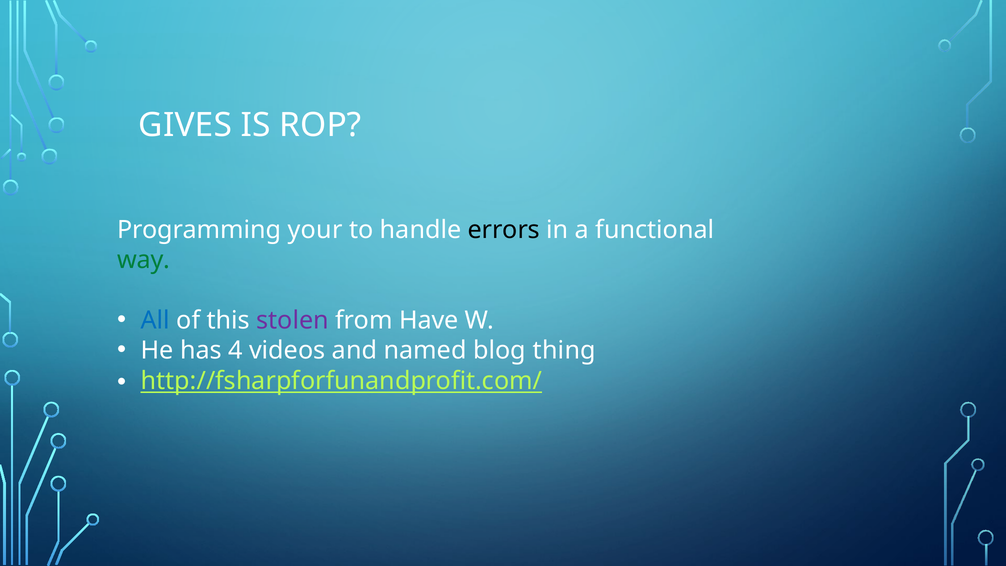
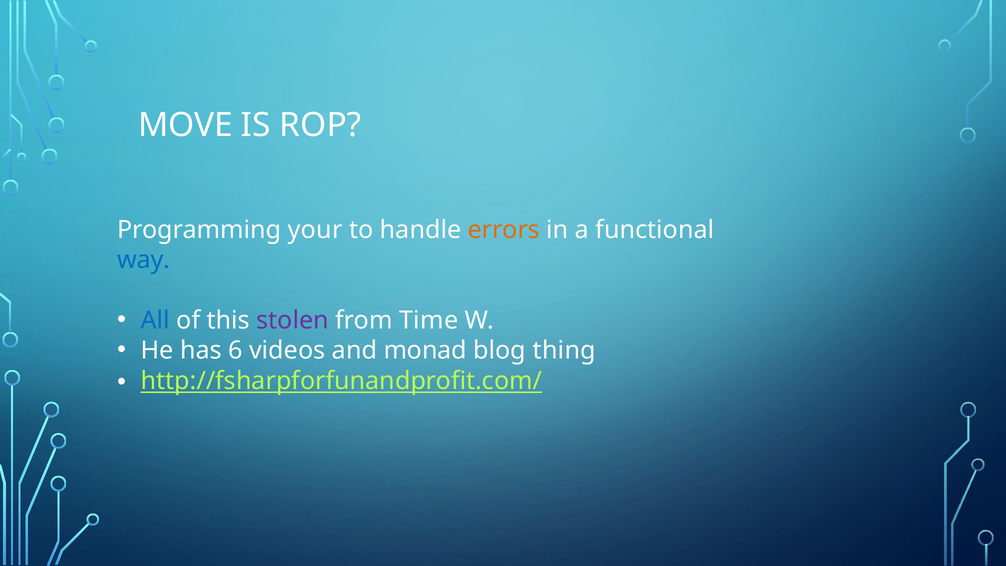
GIVES: GIVES -> MOVE
errors colour: black -> orange
way colour: green -> blue
Have: Have -> Time
4: 4 -> 6
named: named -> monad
